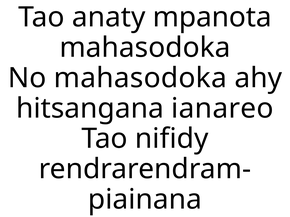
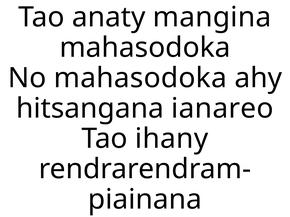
mpanota: mpanota -> mangina
nifidy: nifidy -> ihany
